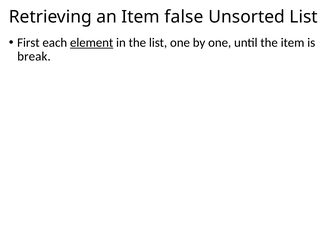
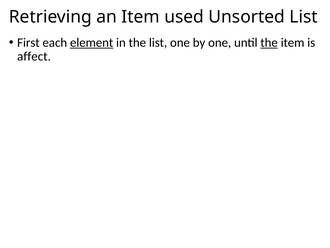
false: false -> used
the at (269, 42) underline: none -> present
break: break -> affect
